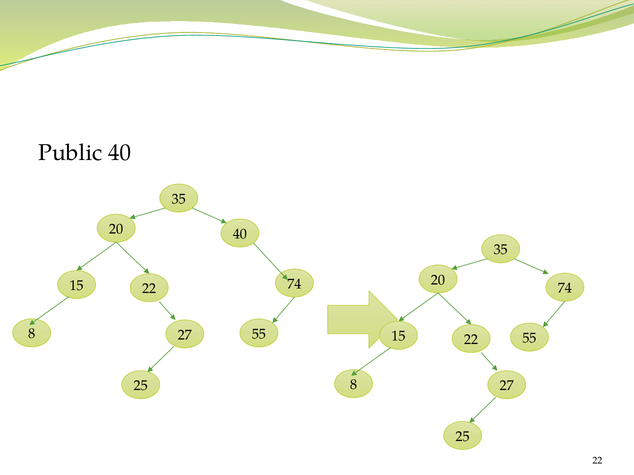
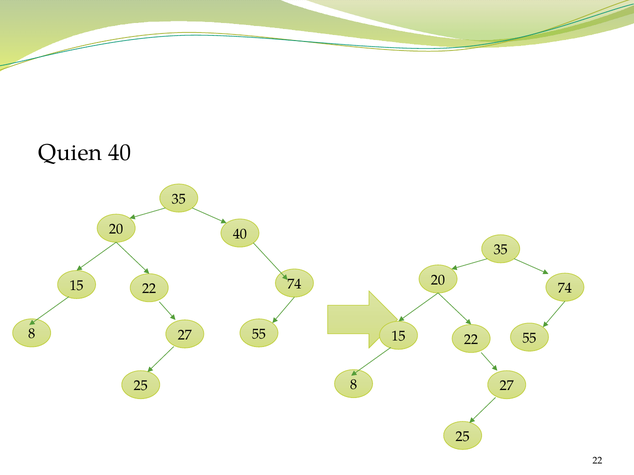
Public: Public -> Quien
